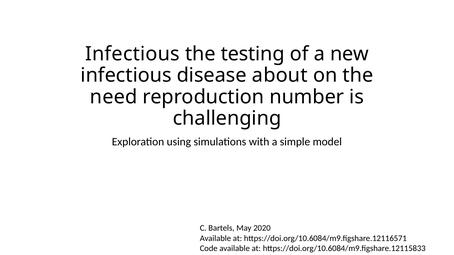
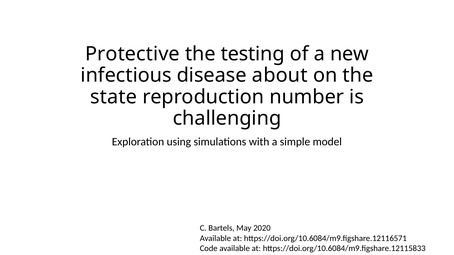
Infectious at (132, 54): Infectious -> Protective
need: need -> state
